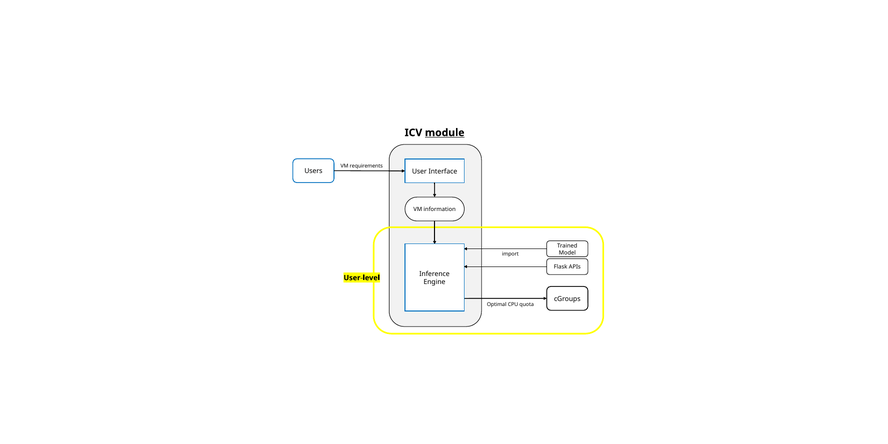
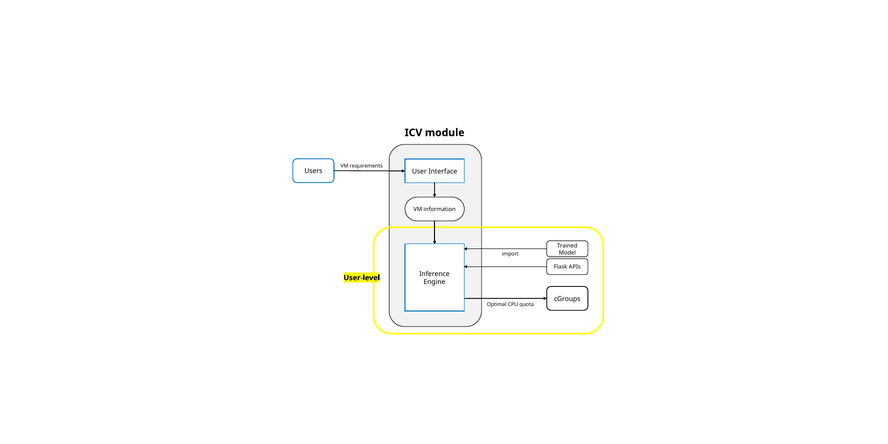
module underline: present -> none
